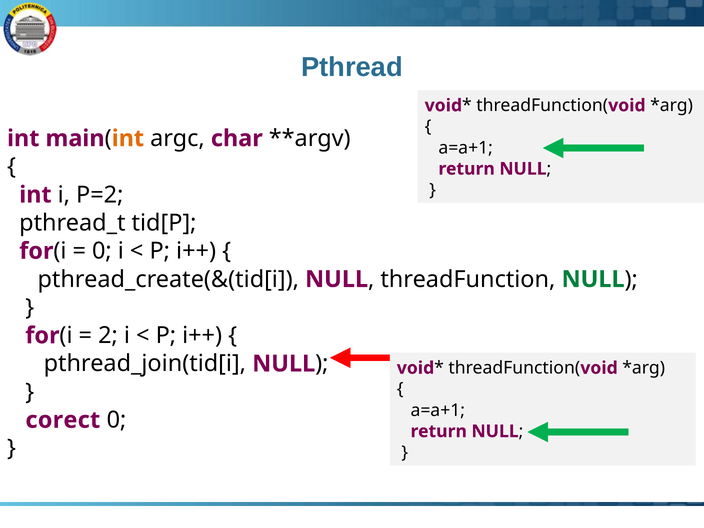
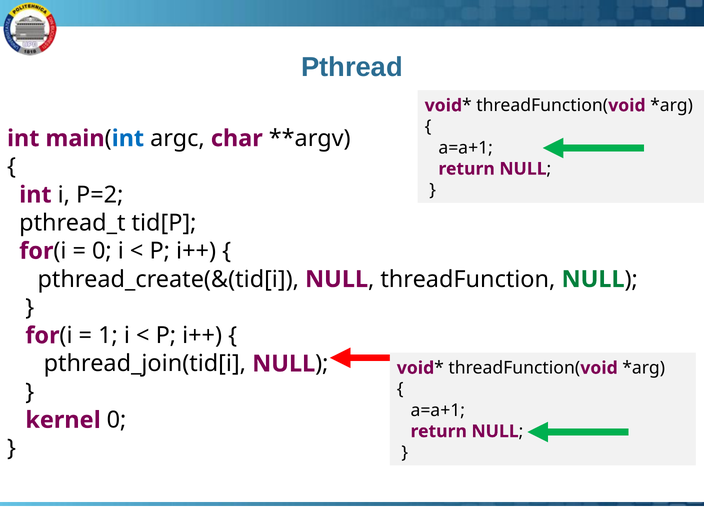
int at (128, 138) colour: orange -> blue
2: 2 -> 1
corect: corect -> kernel
